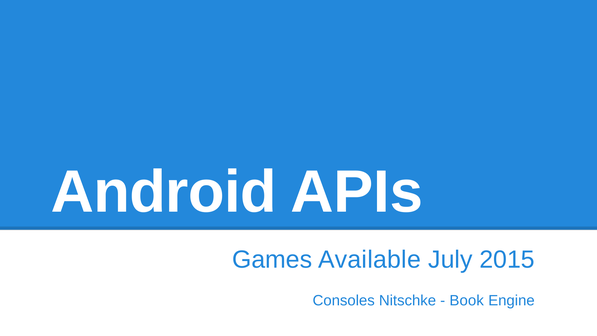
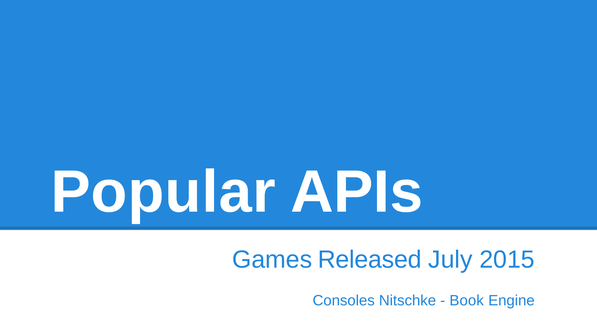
Android: Android -> Popular
Available: Available -> Released
